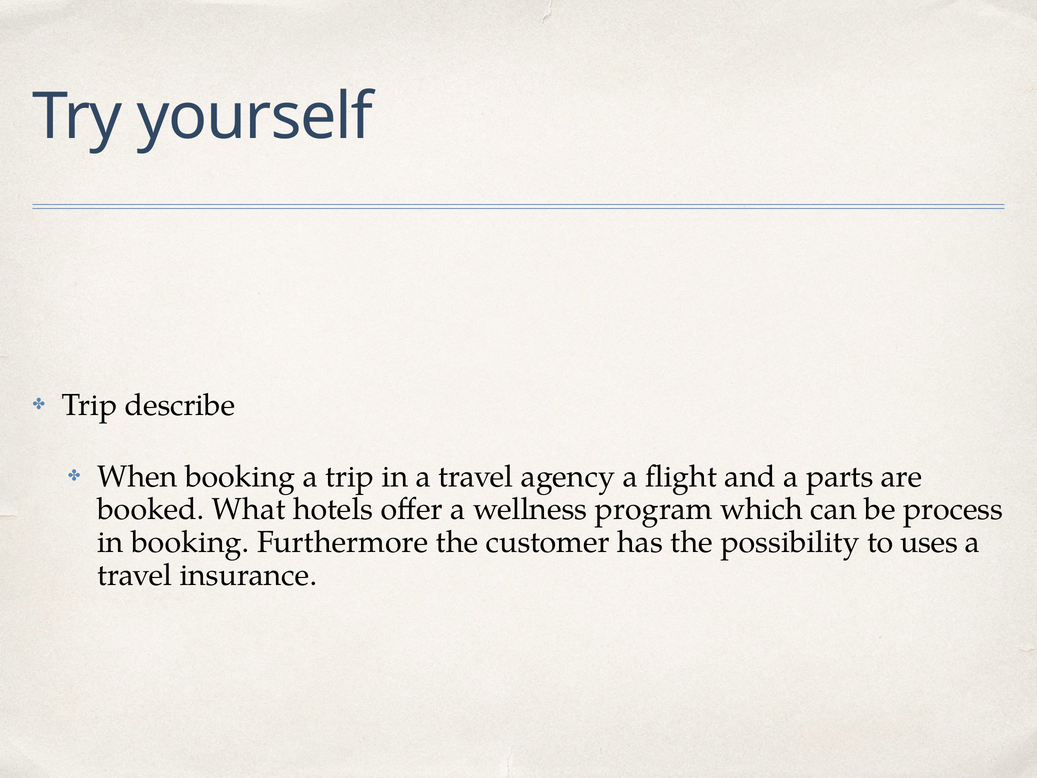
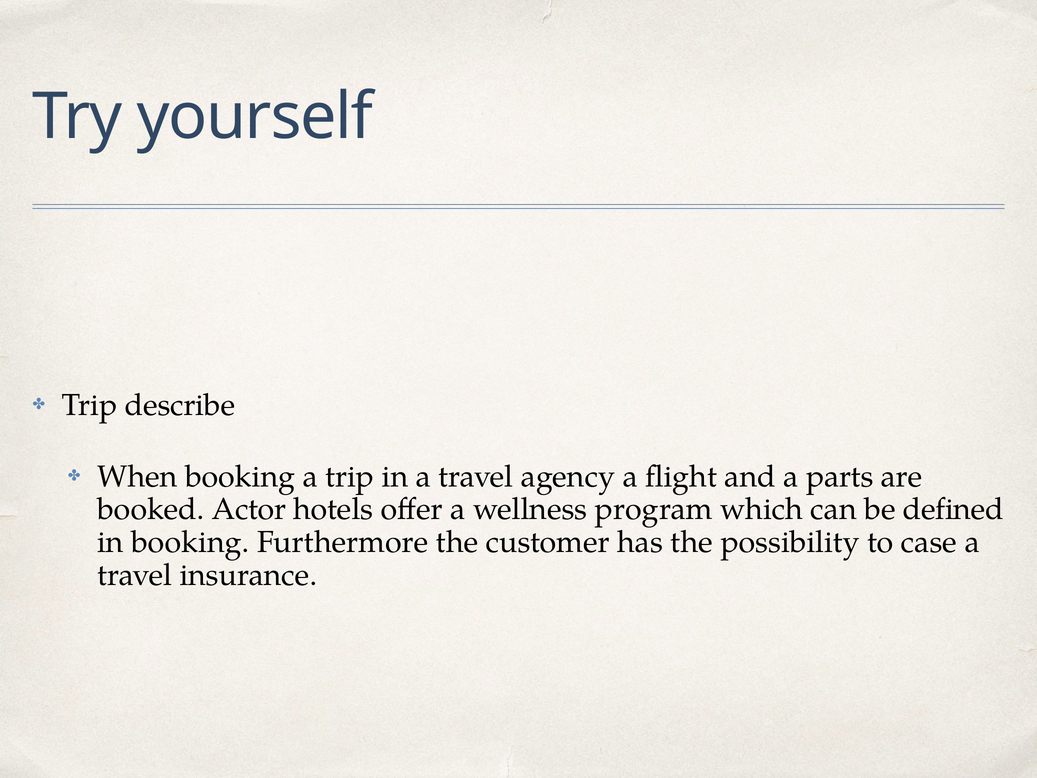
What: What -> Actor
process: process -> defined
uses: uses -> case
